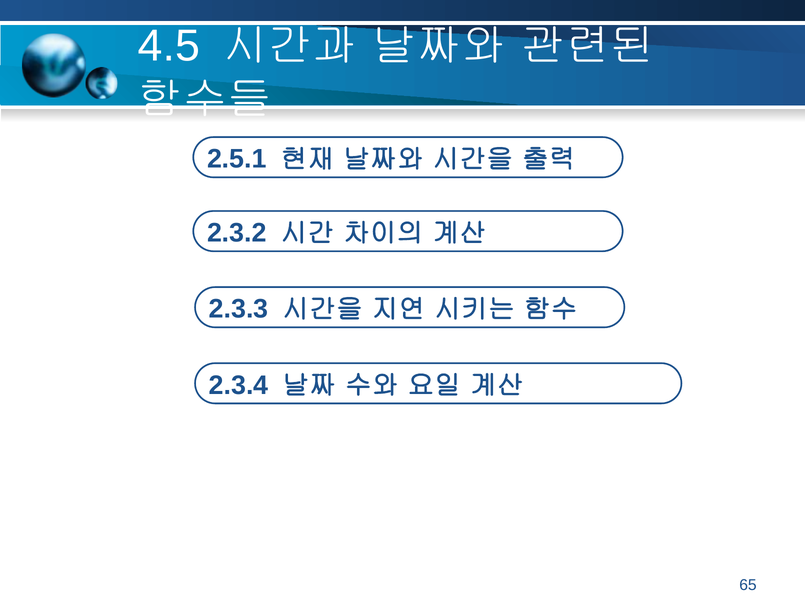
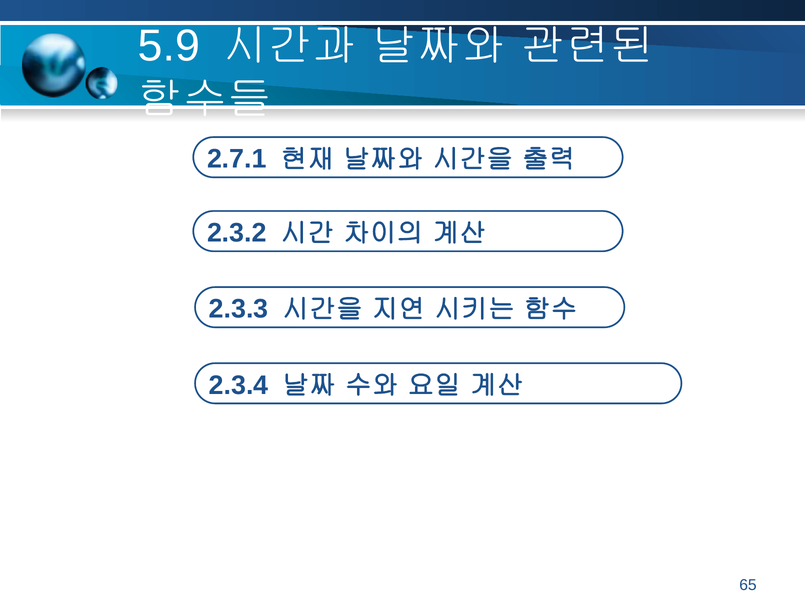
4.5: 4.5 -> 5.9
2.5.1: 2.5.1 -> 2.7.1
